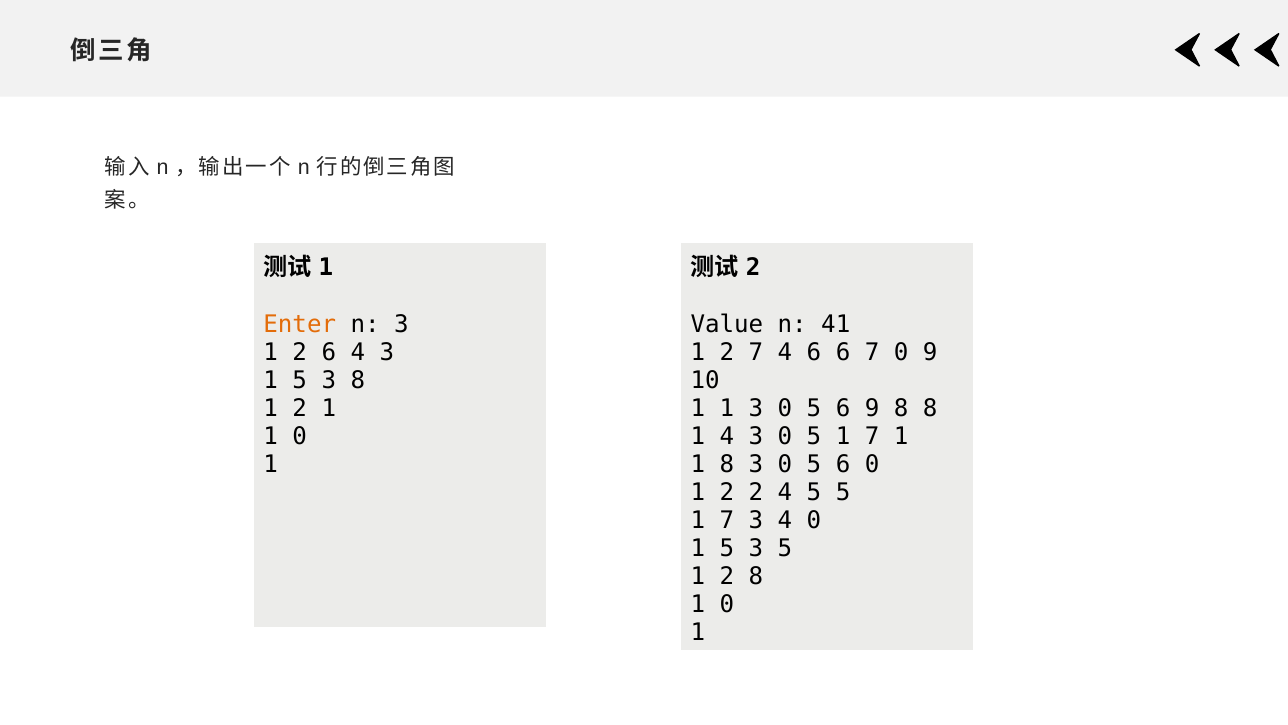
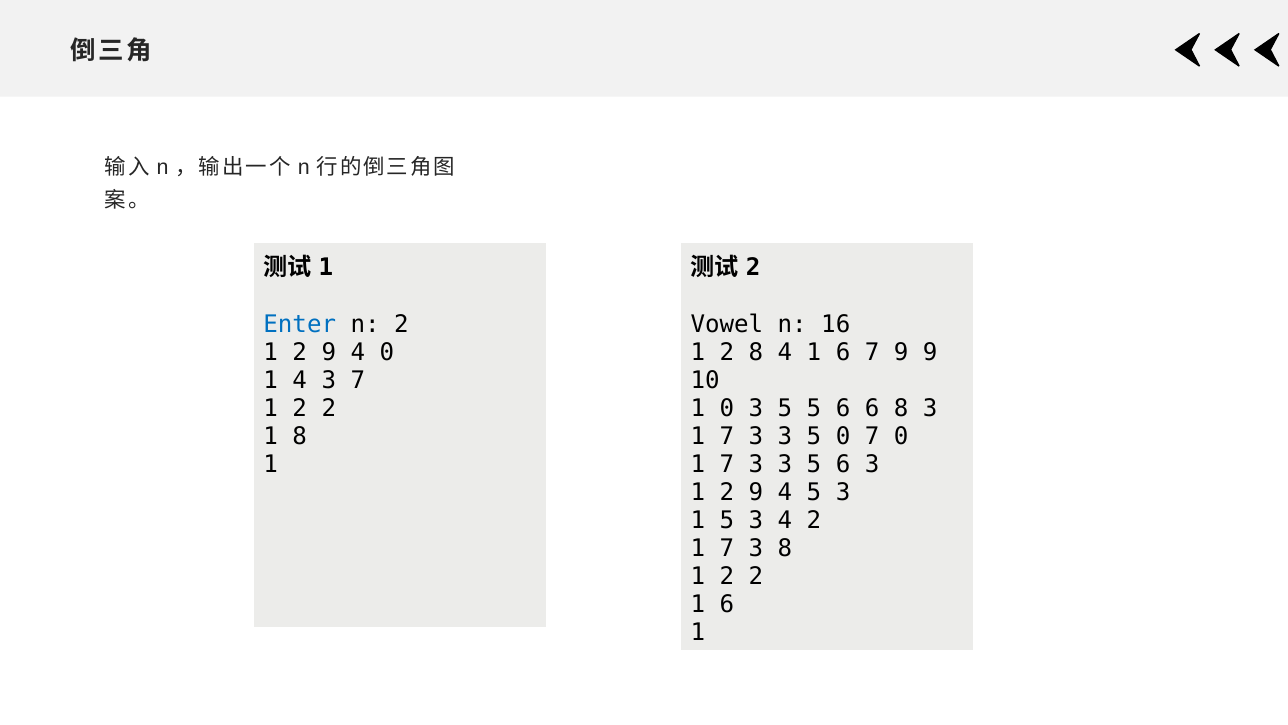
Enter colour: orange -> blue
n 3: 3 -> 2
Value: Value -> Vowel
41: 41 -> 16
6 at (329, 352): 6 -> 9
3 at (387, 352): 3 -> 0
2 7: 7 -> 8
4 6: 6 -> 1
7 0: 0 -> 9
5 at (300, 380): 5 -> 4
3 8: 8 -> 7
1 at (329, 408): 1 -> 2
1 at (727, 408): 1 -> 0
0 at (785, 408): 0 -> 5
6 9: 9 -> 6
8 8: 8 -> 3
0 at (300, 436): 0 -> 8
4 at (727, 436): 4 -> 7
0 at (785, 436): 0 -> 3
1 at (843, 436): 1 -> 0
7 1: 1 -> 0
8 at (727, 464): 8 -> 7
0 at (785, 464): 0 -> 3
6 0: 0 -> 3
2 at (756, 492): 2 -> 9
4 5 5: 5 -> 3
7 at (727, 520): 7 -> 5
4 0: 0 -> 2
5 at (727, 548): 5 -> 7
3 5: 5 -> 8
8 at (756, 576): 8 -> 2
0 at (727, 604): 0 -> 6
